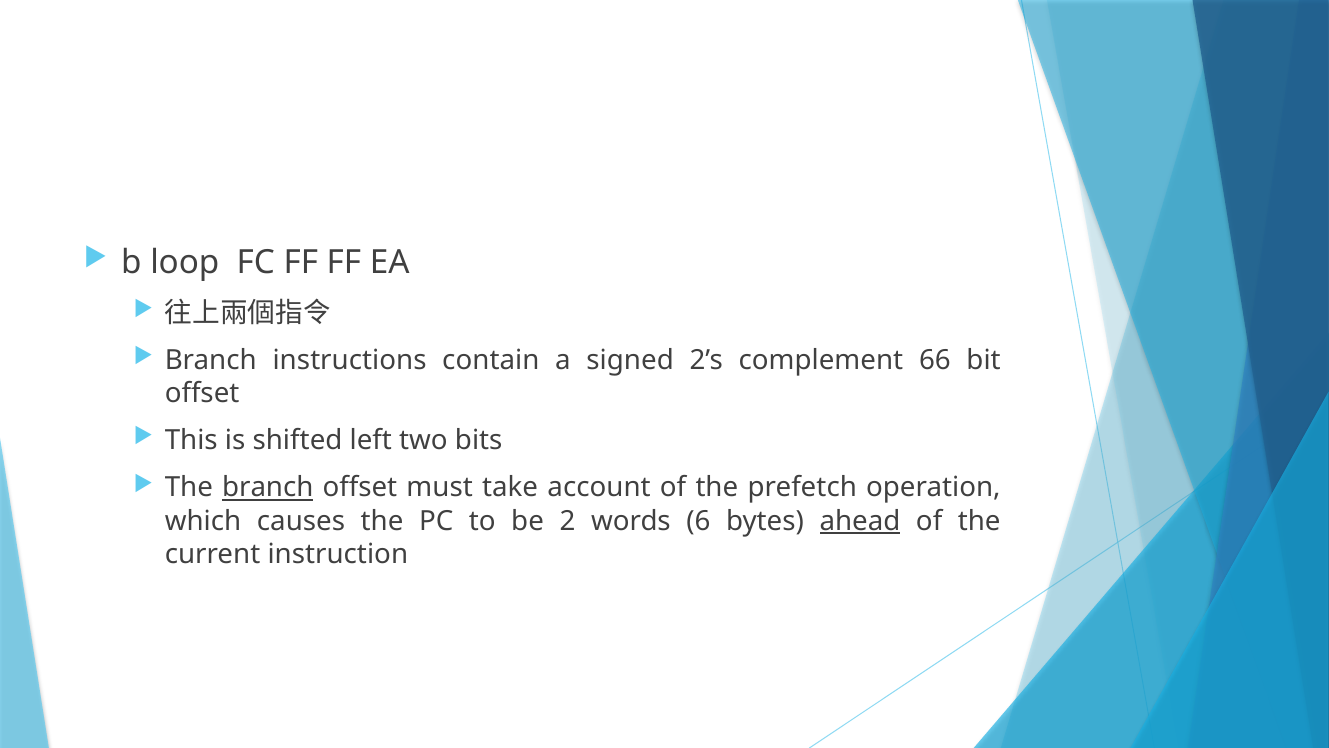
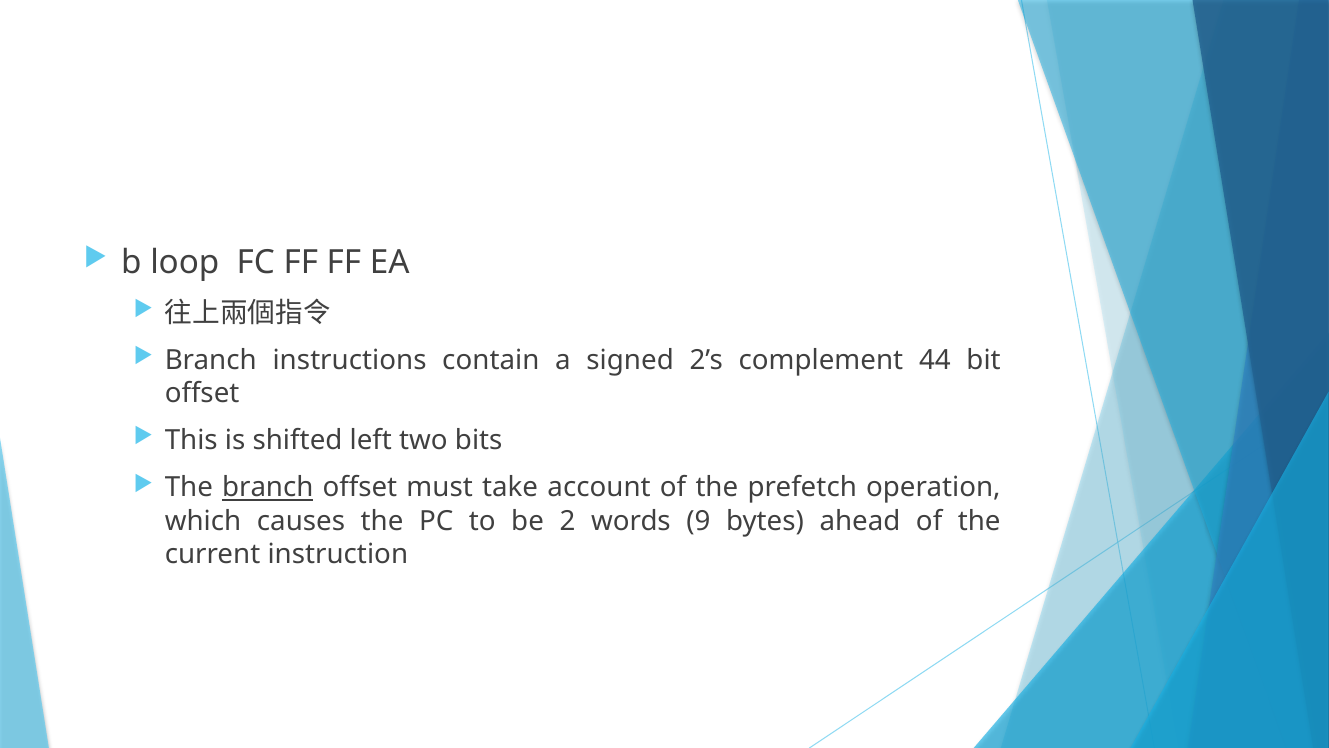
66: 66 -> 44
6: 6 -> 9
ahead underline: present -> none
